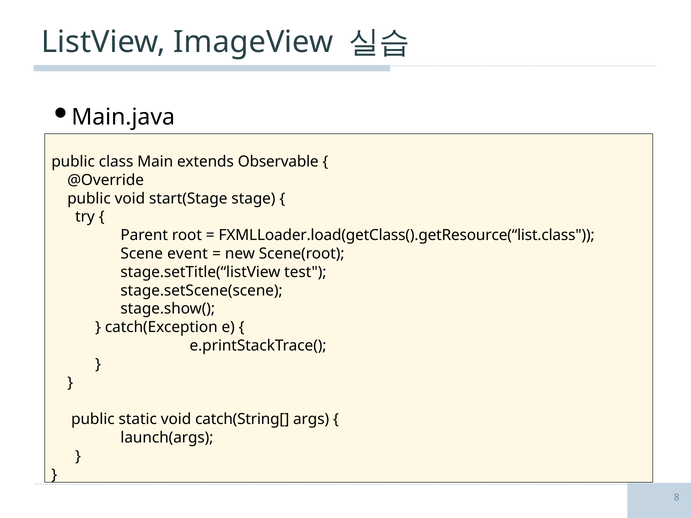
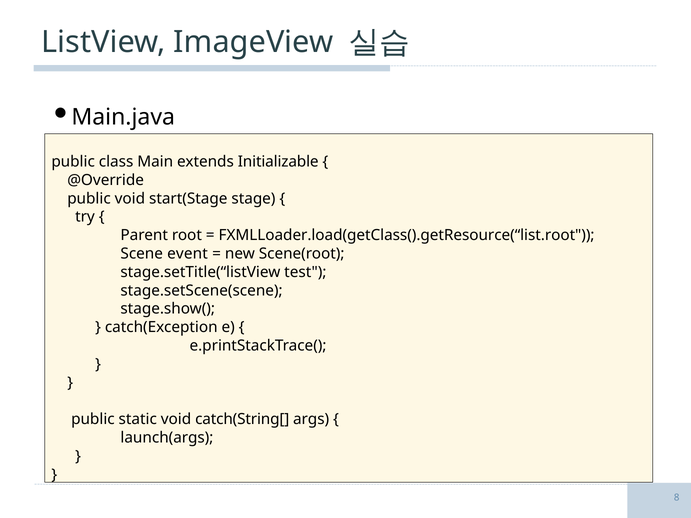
Observable: Observable -> Initializable
FXMLLoader.load(getClass().getResource(“list.class: FXMLLoader.load(getClass().getResource(“list.class -> FXMLLoader.load(getClass().getResource(“list.root
